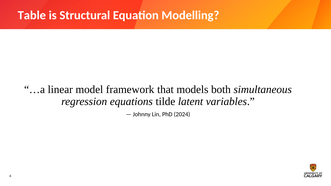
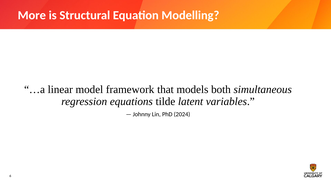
Table: Table -> More
